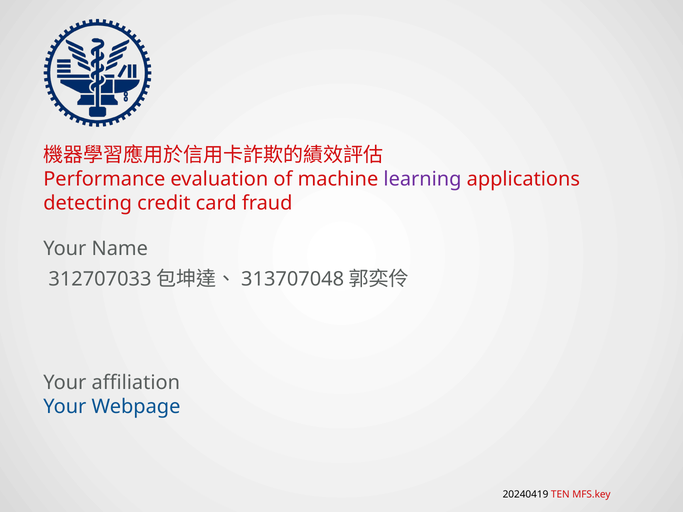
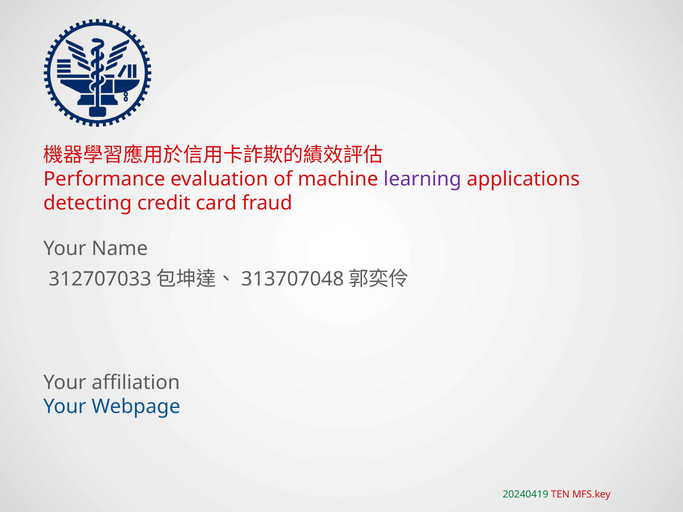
20240419 colour: black -> green
